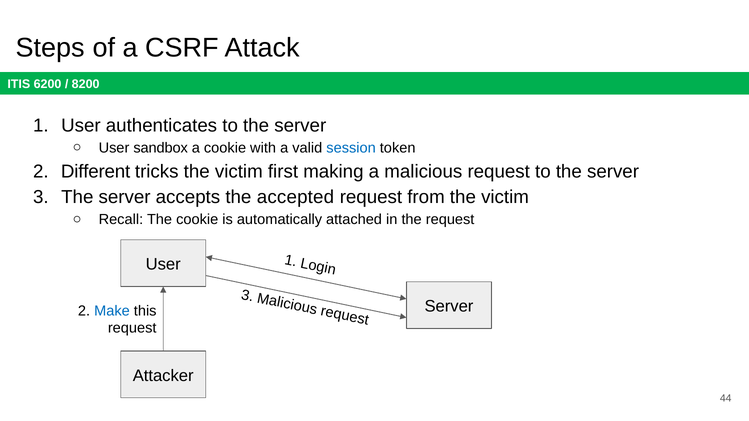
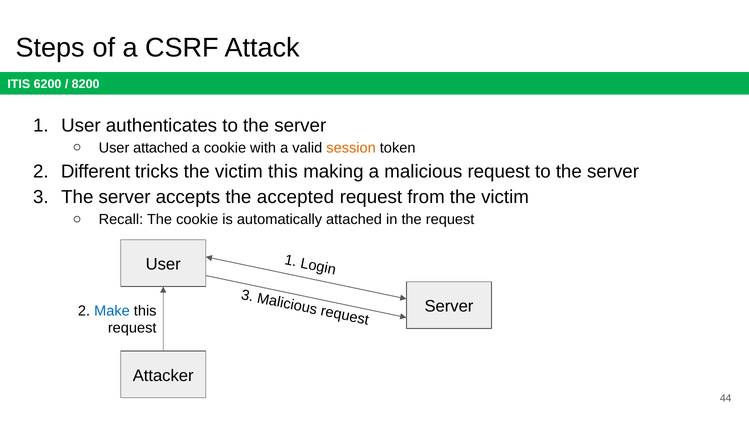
User sandbox: sandbox -> attached
session colour: blue -> orange
victim first: first -> this
